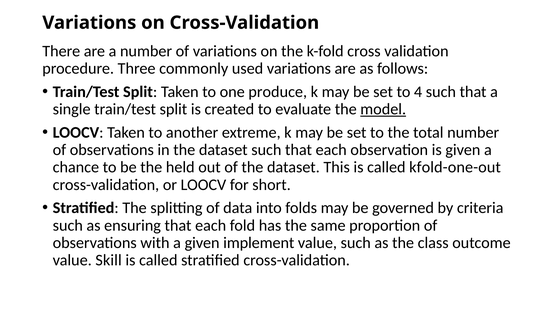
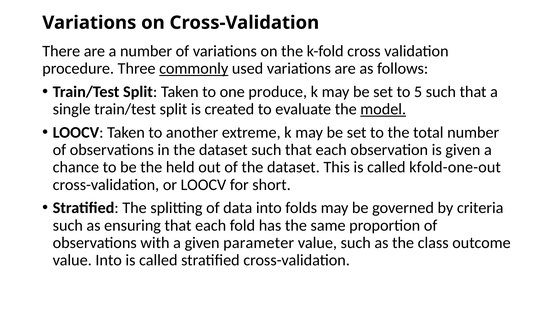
commonly underline: none -> present
4: 4 -> 5
implement: implement -> parameter
value Skill: Skill -> Into
